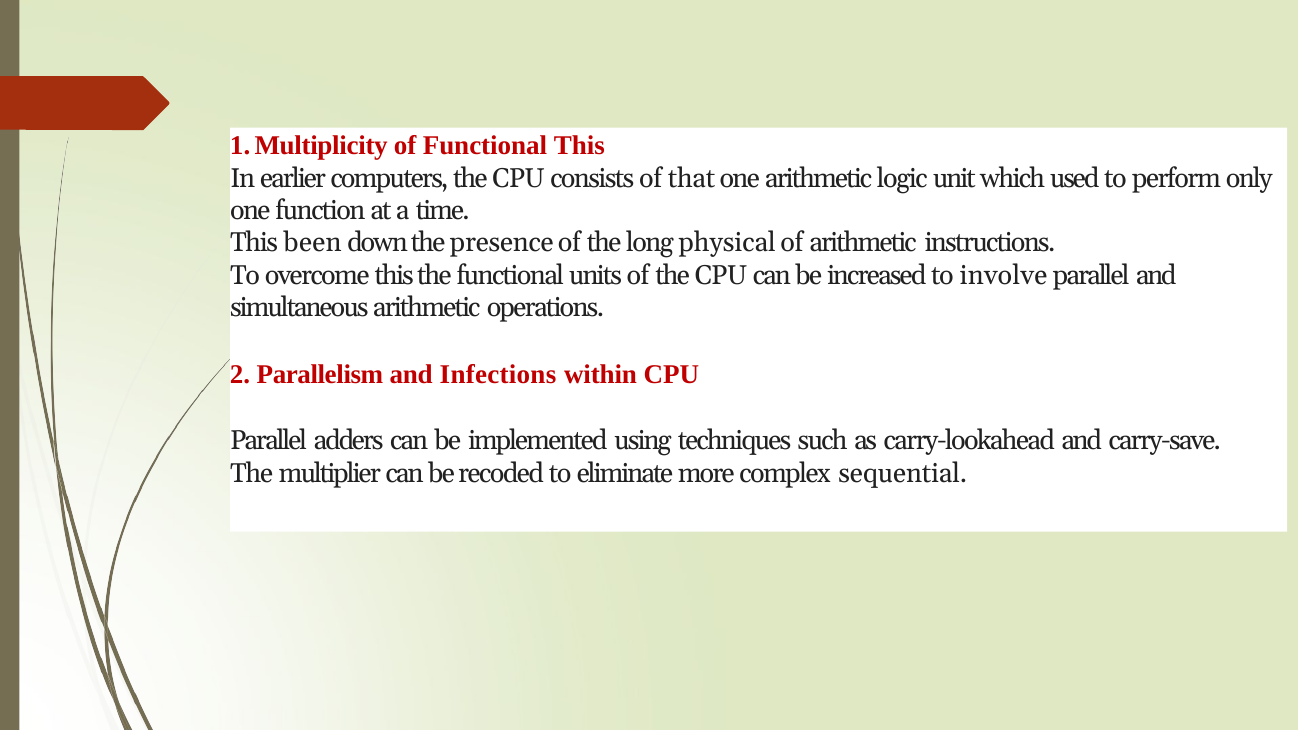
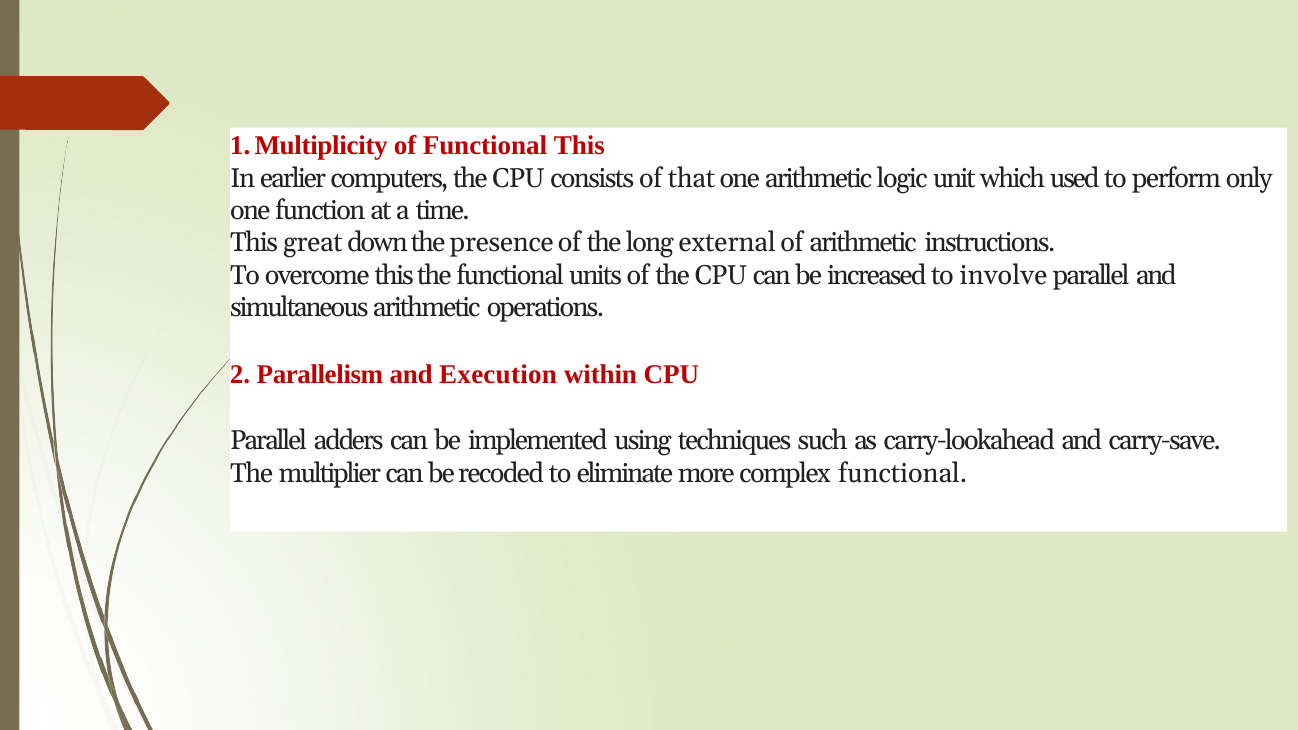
been: been -> great
physical: physical -> external
Infections: Infections -> Execution
complex sequential: sequential -> functional
